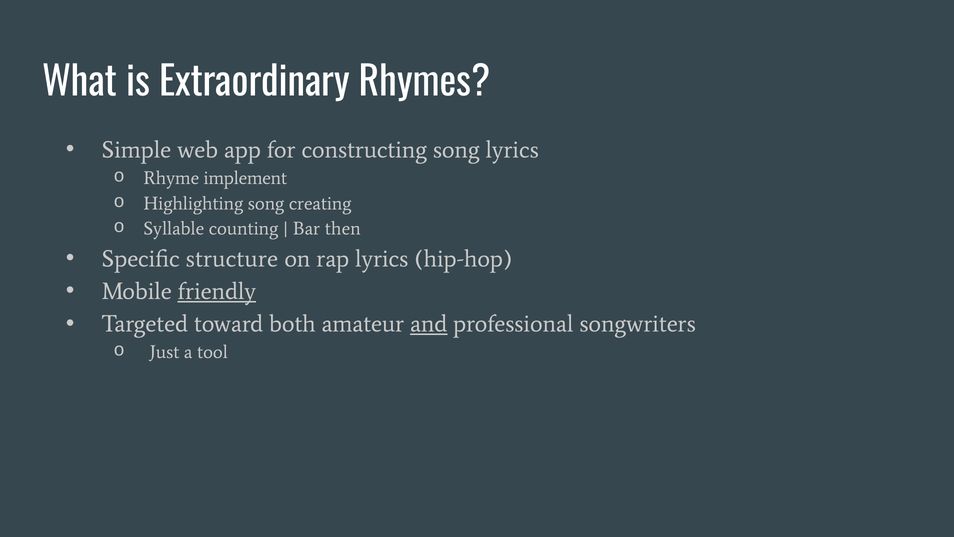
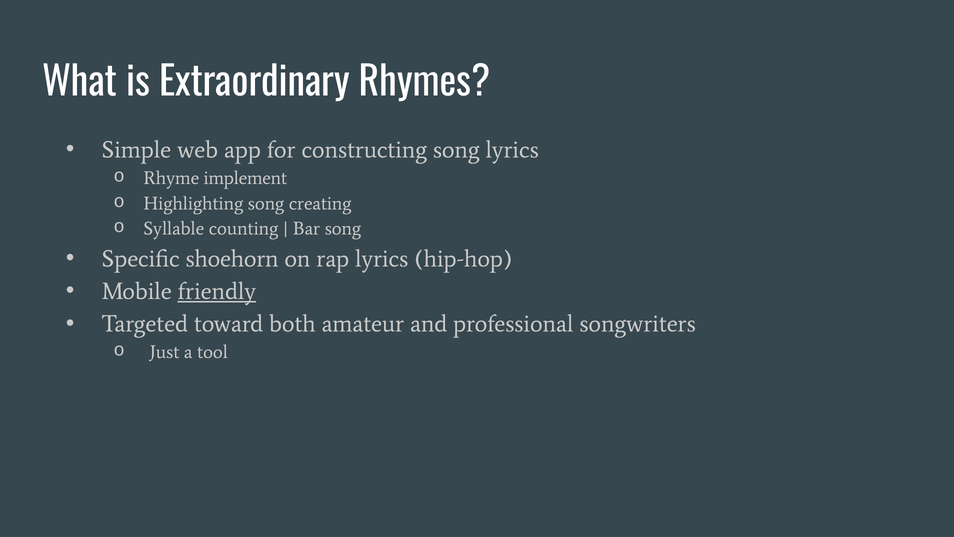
Bar then: then -> song
structure: structure -> shoehorn
and underline: present -> none
